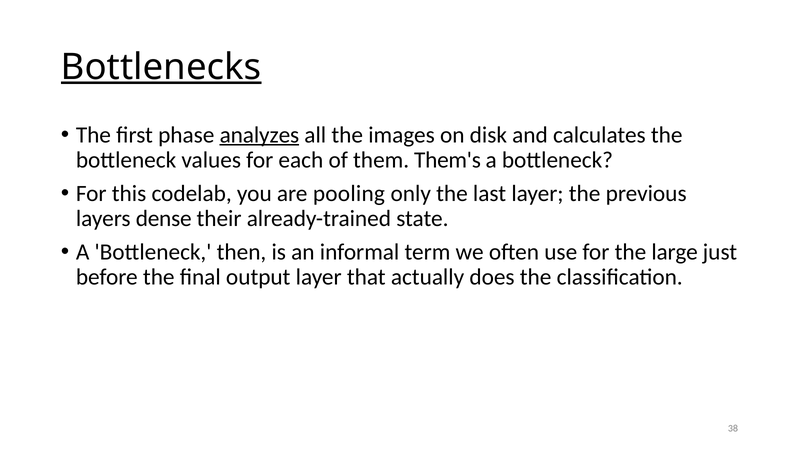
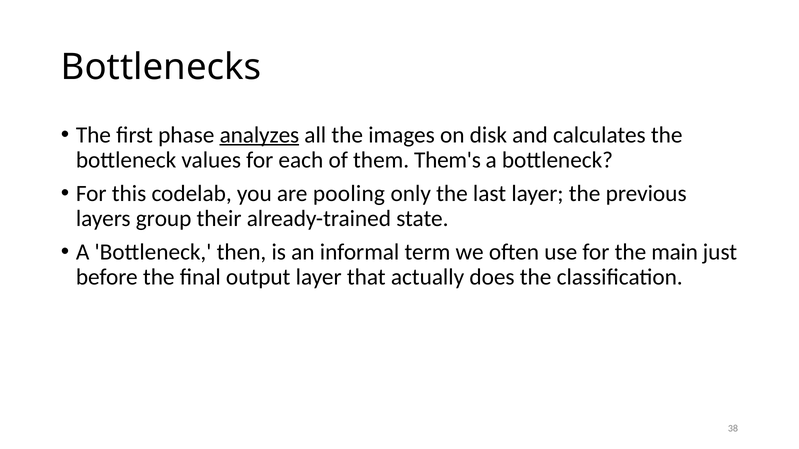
Bottlenecks underline: present -> none
dense: dense -> group
large: large -> main
